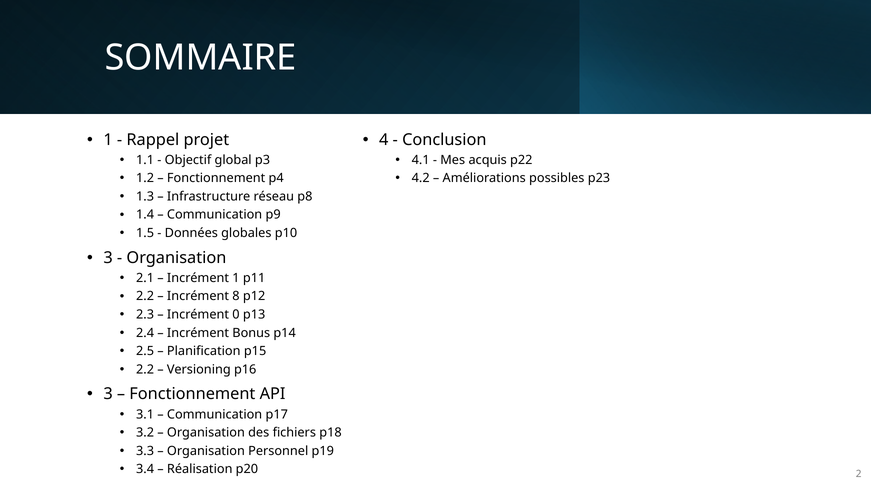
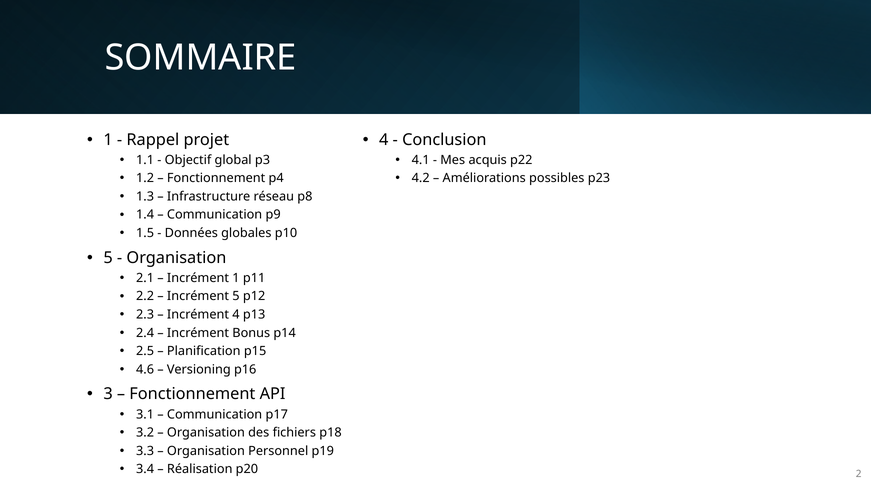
3 at (108, 258): 3 -> 5
Incrément 8: 8 -> 5
Incrément 0: 0 -> 4
2.2 at (145, 369): 2.2 -> 4.6
